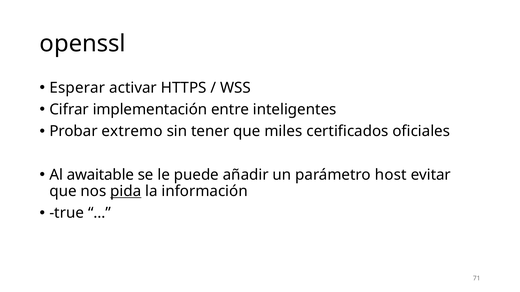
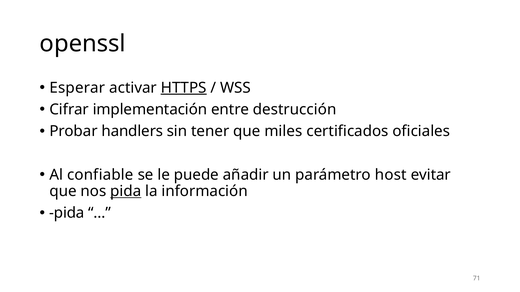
HTTPS underline: none -> present
inteligentes: inteligentes -> destrucción
extremo: extremo -> handlers
awaitable: awaitable -> confiable
true at (67, 213): true -> pida
